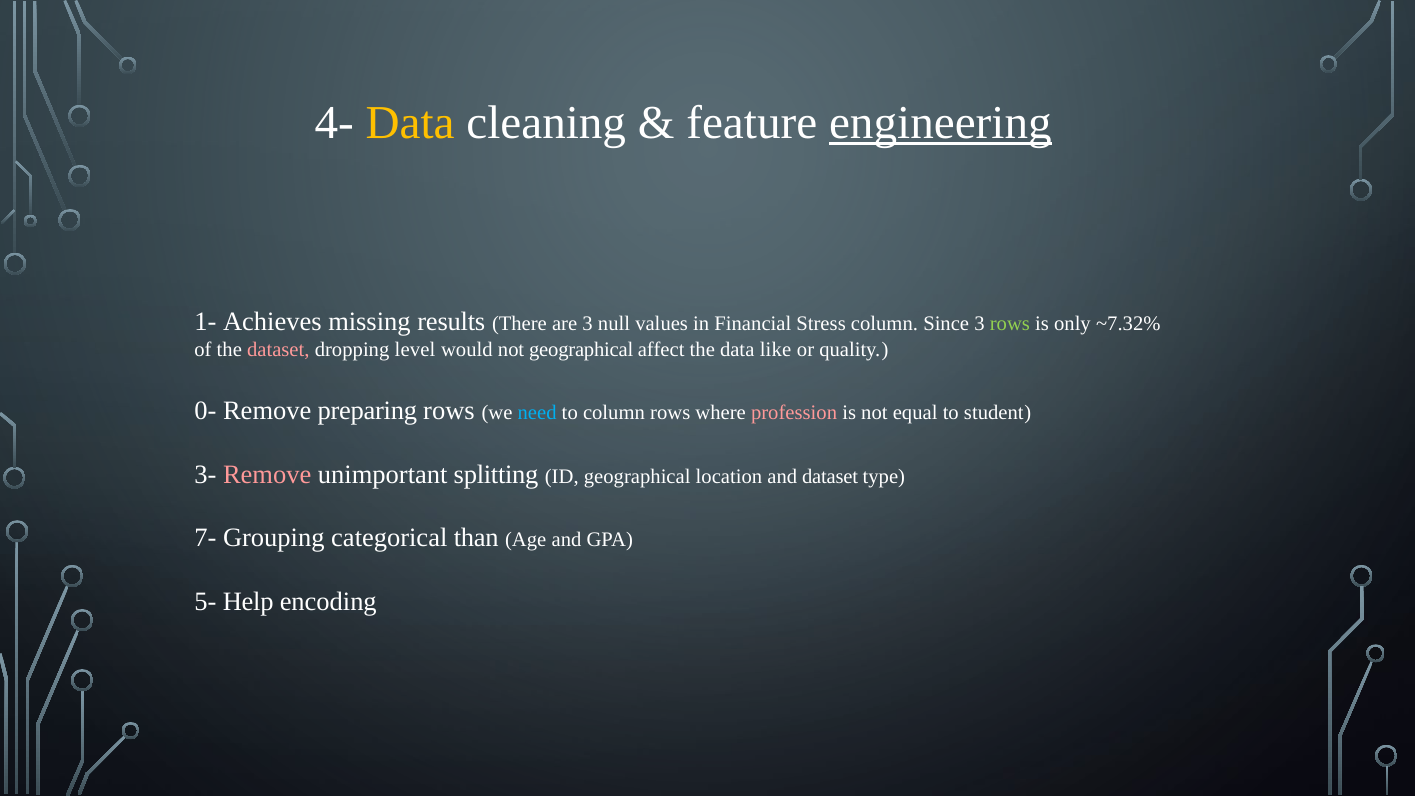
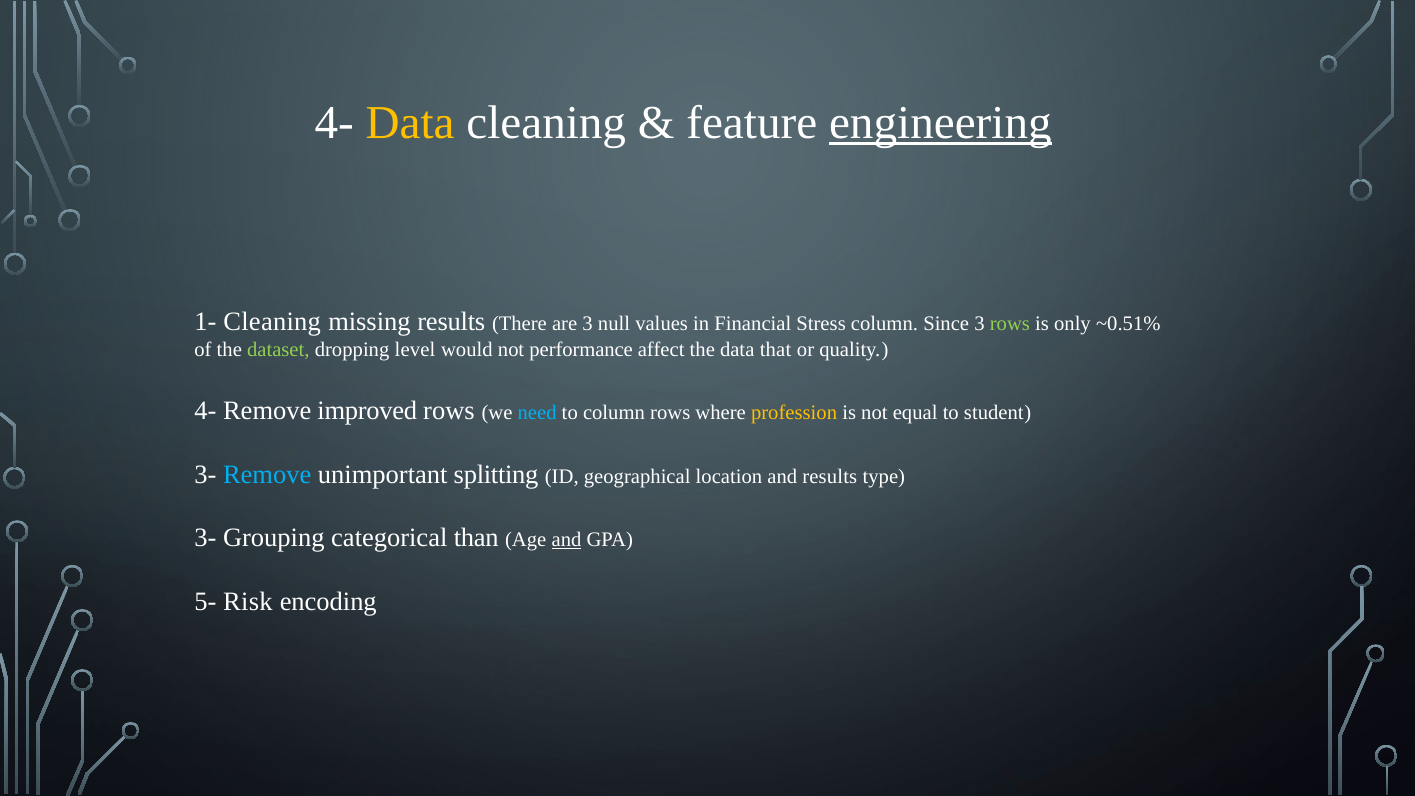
1- Achieves: Achieves -> Cleaning
~7.32%: ~7.32% -> ~0.51%
dataset at (278, 350) colour: pink -> light green
not geographical: geographical -> performance
like: like -> that
0- at (205, 411): 0- -> 4-
preparing: preparing -> improved
profession colour: pink -> yellow
Remove at (267, 474) colour: pink -> light blue
and dataset: dataset -> results
7- at (205, 538): 7- -> 3-
and at (566, 540) underline: none -> present
Help: Help -> Risk
